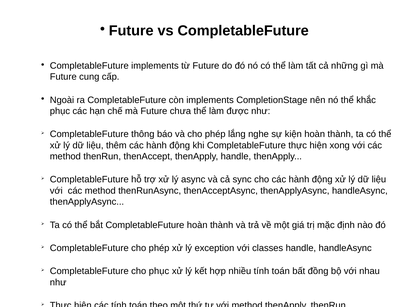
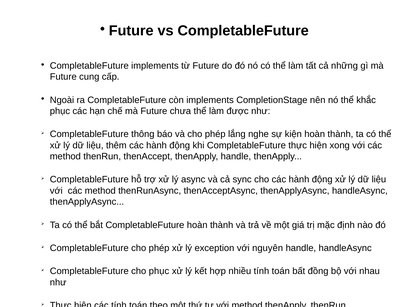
classes: classes -> nguyên
